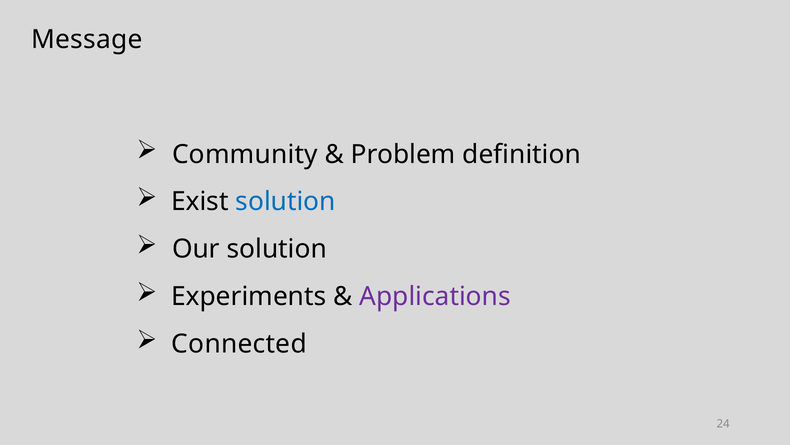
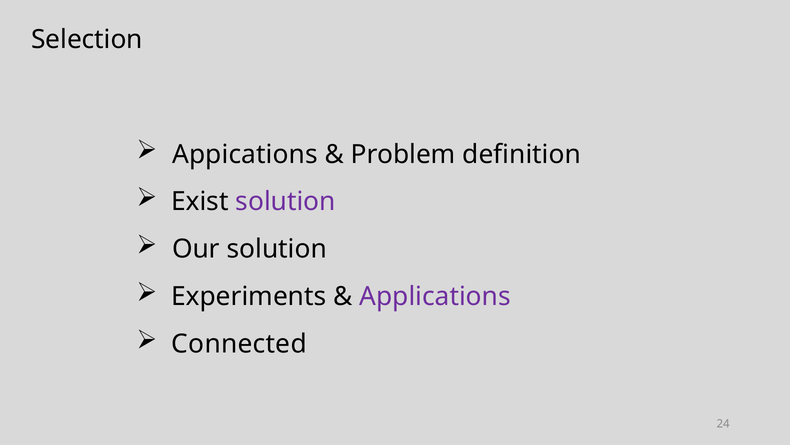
Message: Message -> Selection
Community: Community -> Appications
solution at (286, 202) colour: blue -> purple
